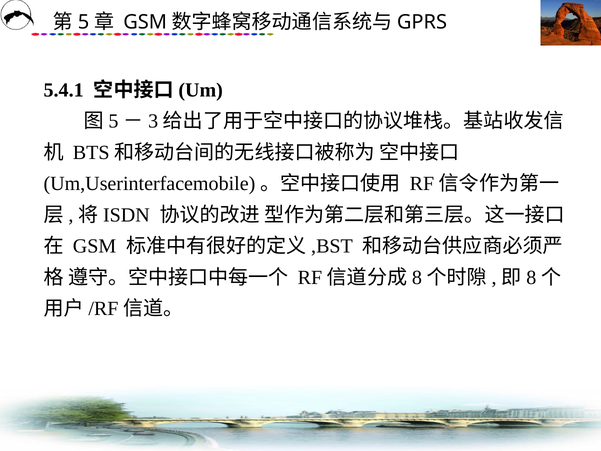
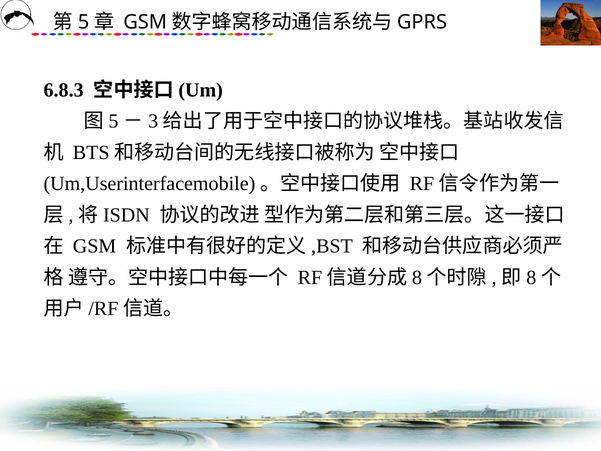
5.4.1: 5.4.1 -> 6.8.3
